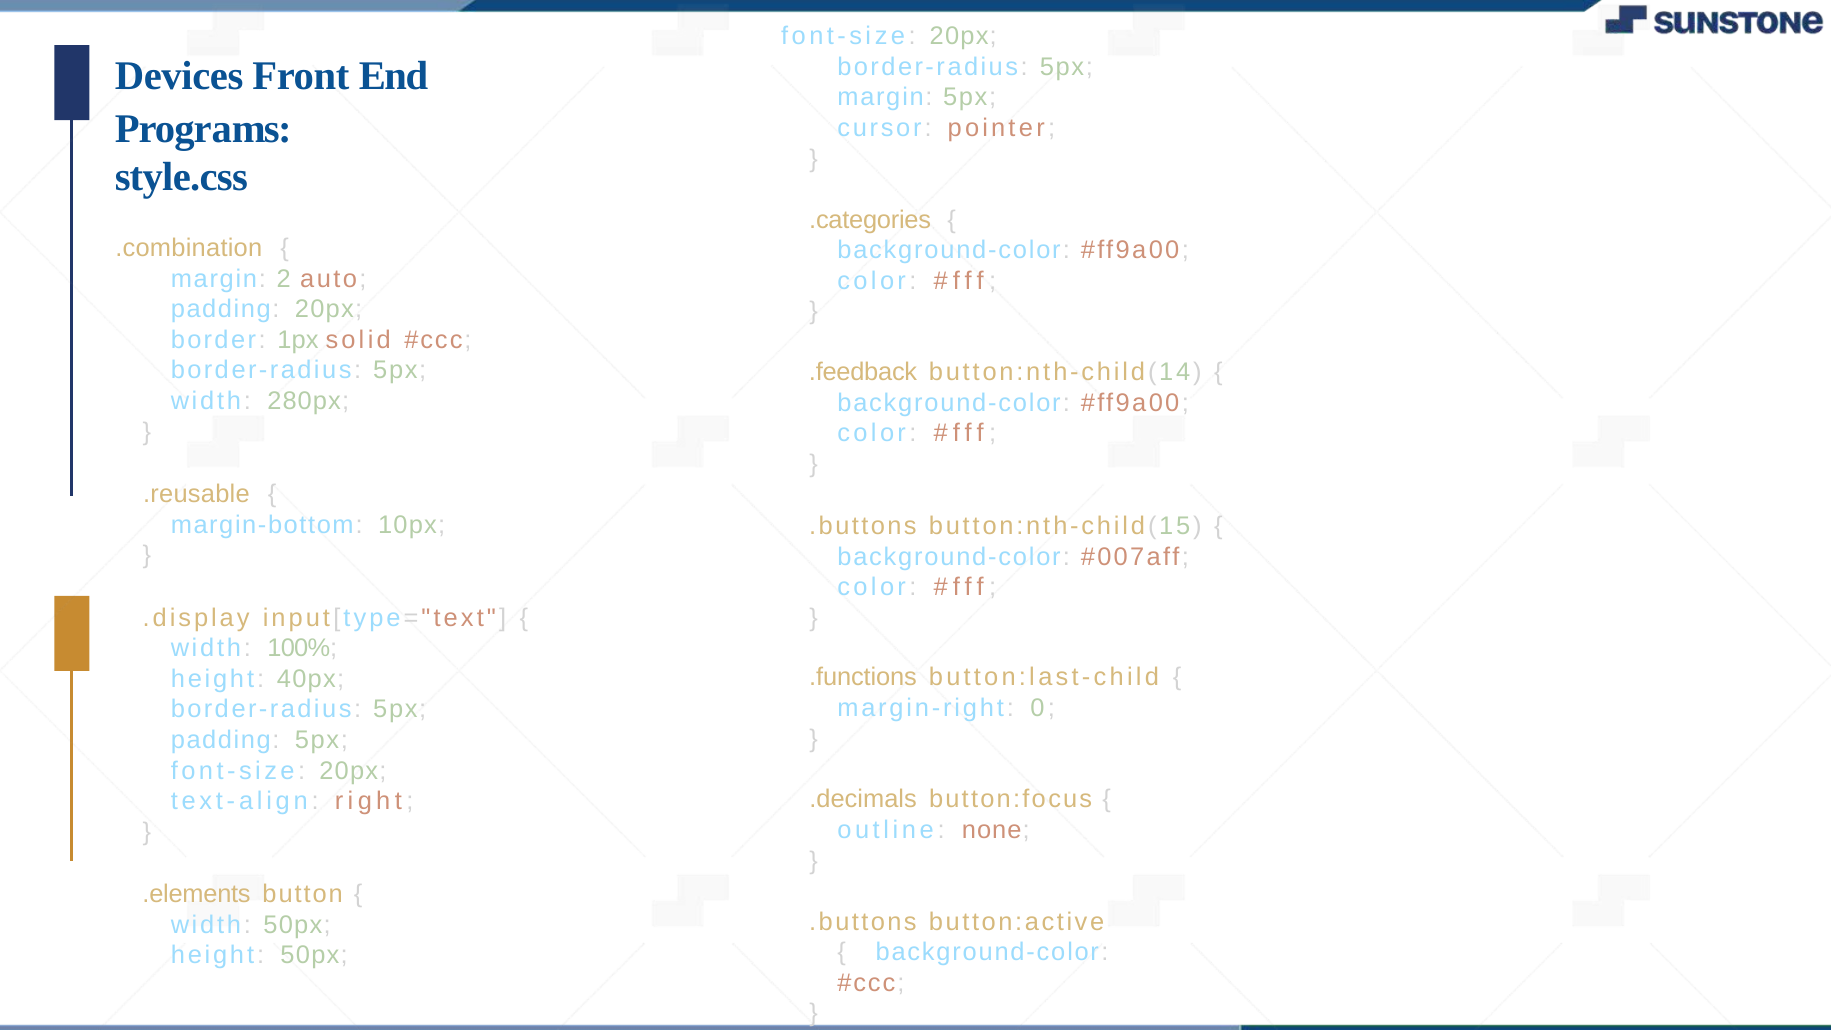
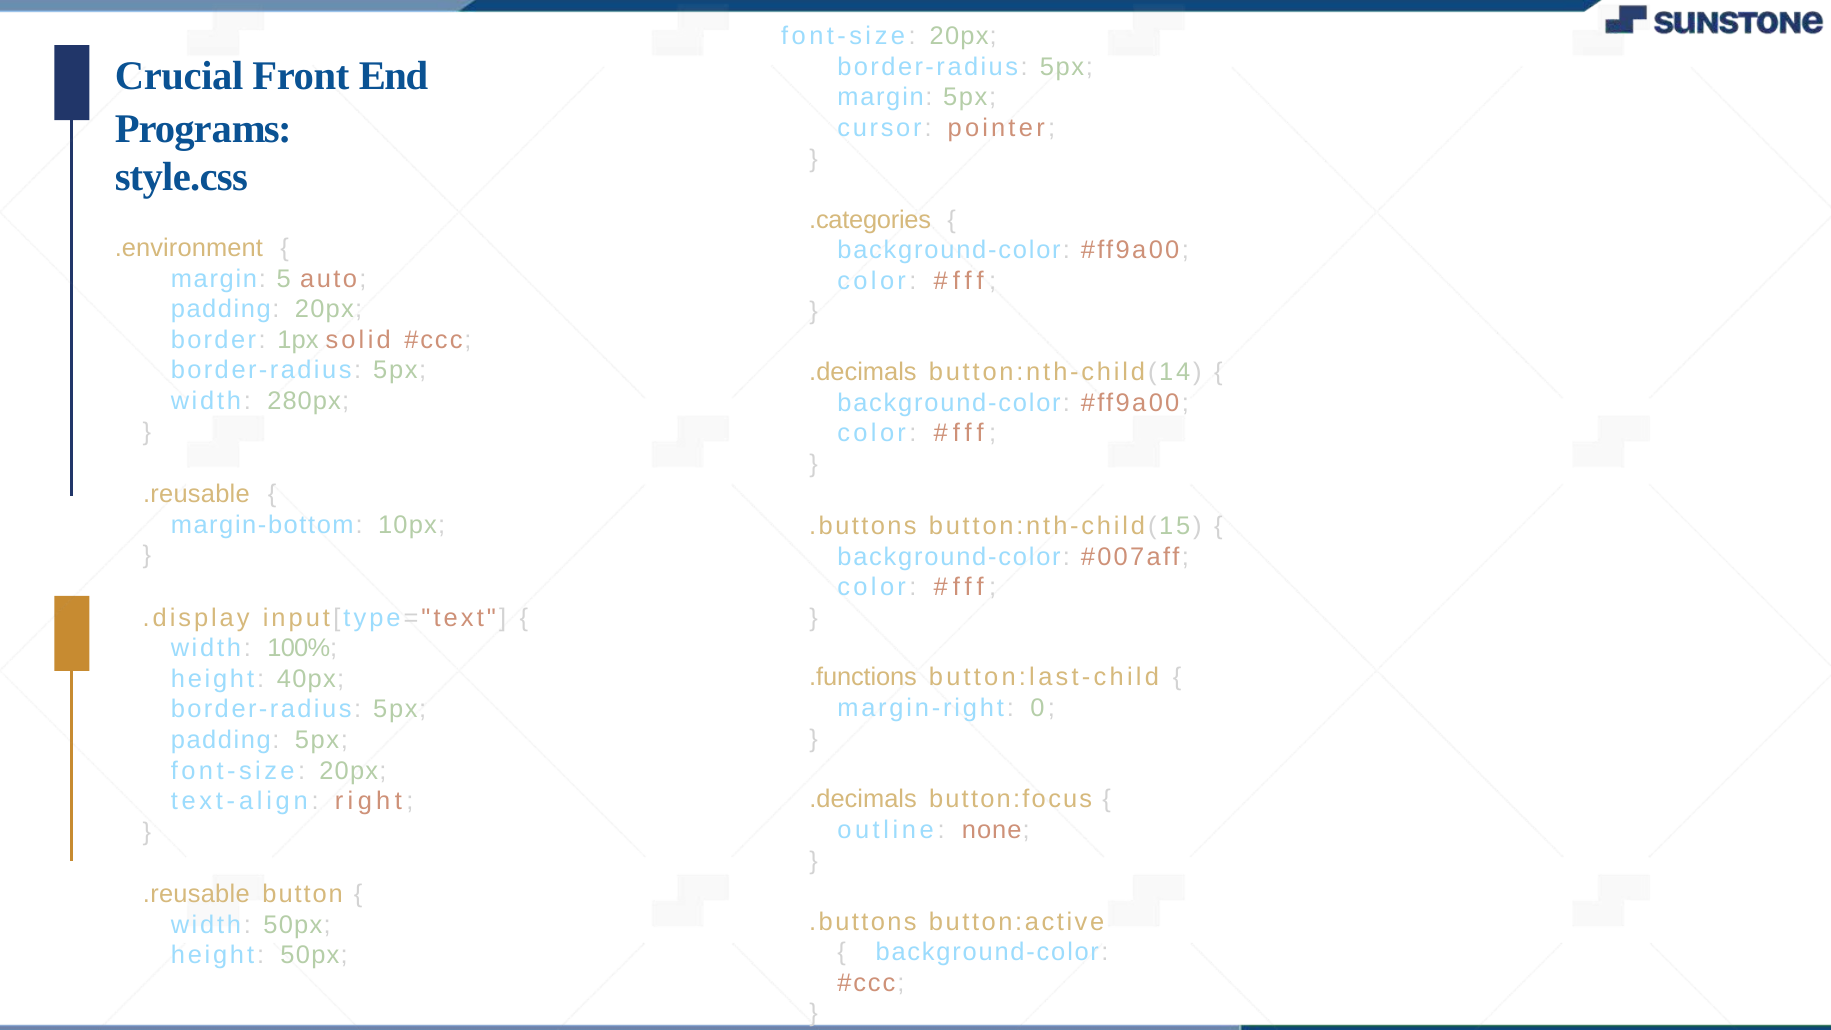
Devices: Devices -> Crucial
.combination: .combination -> .environment
2: 2 -> 5
.feedback at (863, 372): .feedback -> .decimals
.elements at (197, 894): .elements -> .reusable
